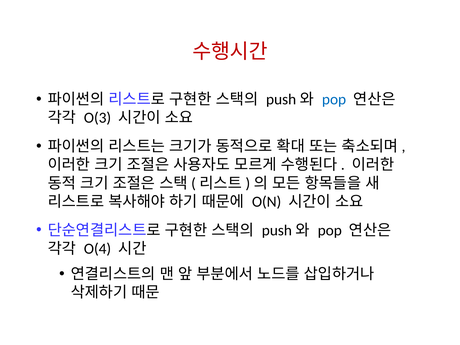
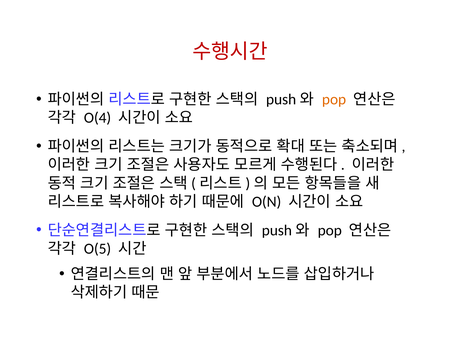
pop at (334, 99) colour: blue -> orange
O(3: O(3 -> O(4
O(4: O(4 -> O(5
